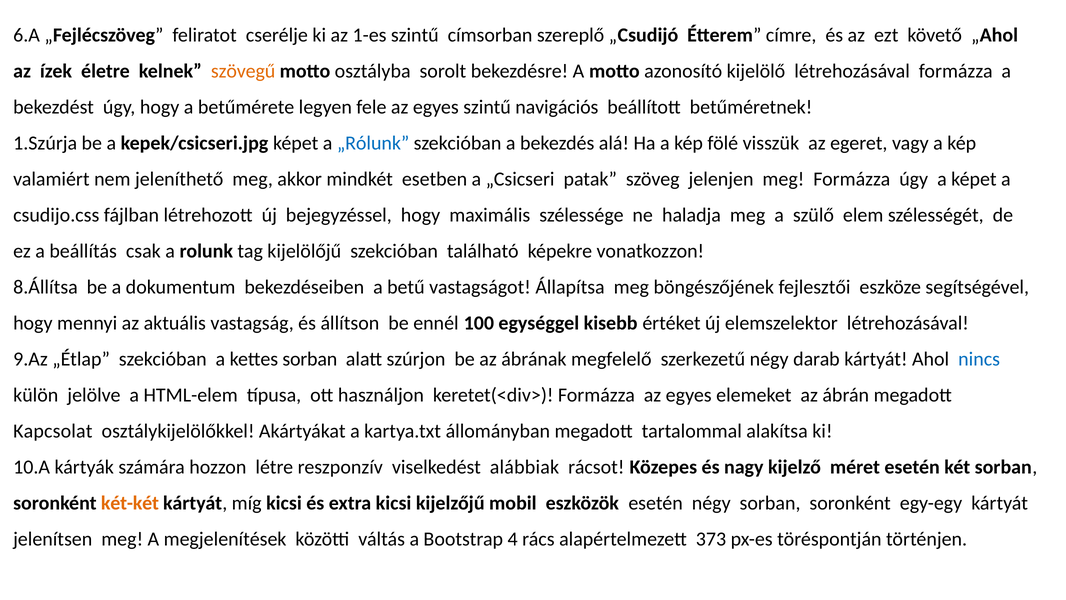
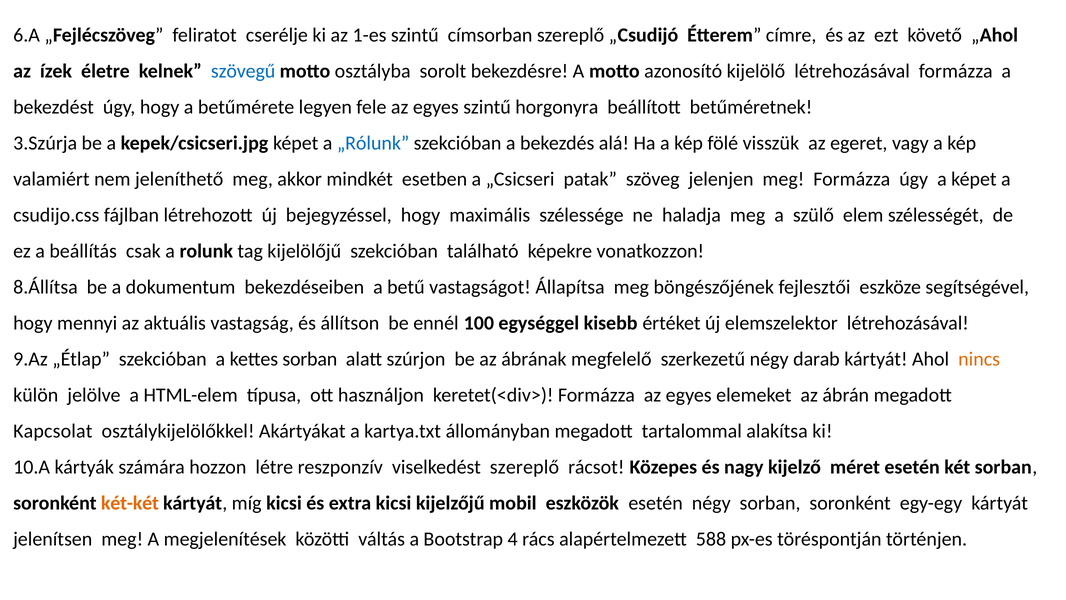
szövegű colour: orange -> blue
navigációs: navigációs -> horgonyra
1.Szúrja: 1.Szúrja -> 3.Szúrja
nincs colour: blue -> orange
viselkedést alábbiak: alábbiak -> szereplő
373: 373 -> 588
